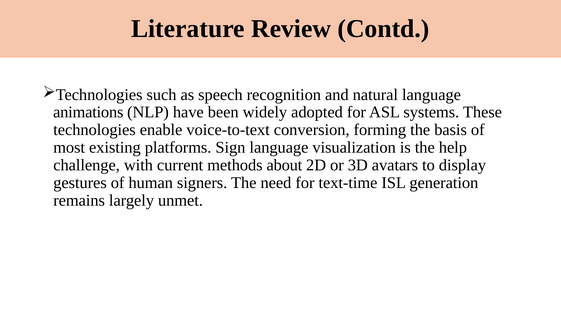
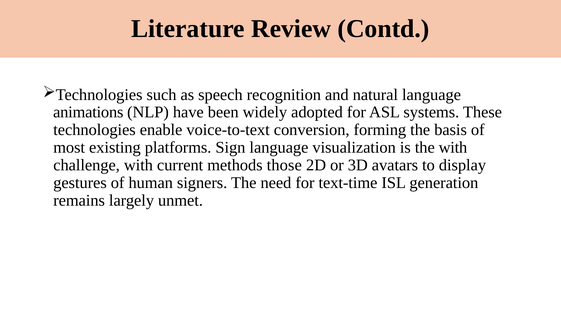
the help: help -> with
about: about -> those
